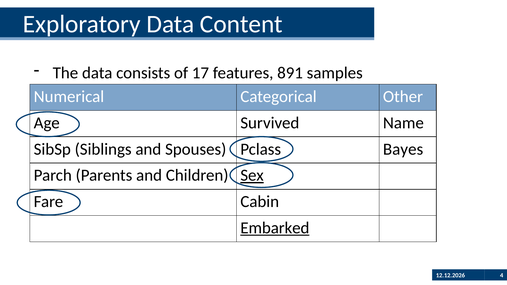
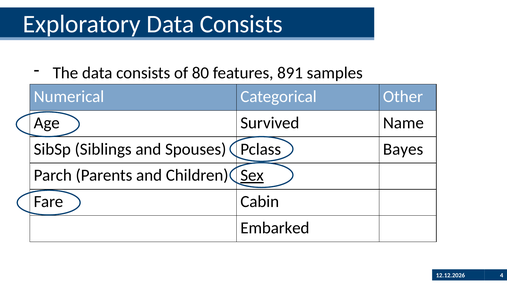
Exploratory Data Content: Content -> Consists
17: 17 -> 80
Embarked underline: present -> none
